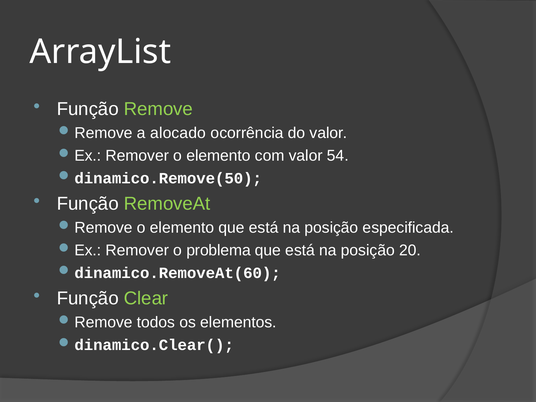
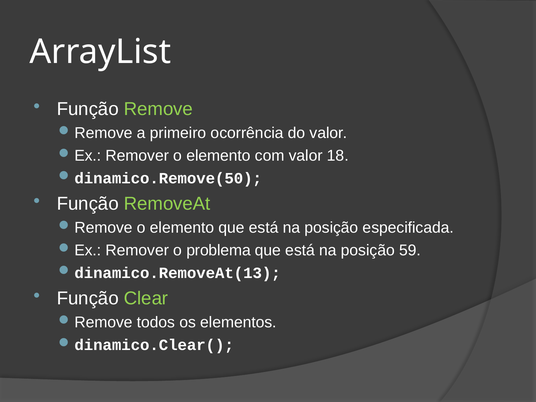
alocado: alocado -> primeiro
54: 54 -> 18
20: 20 -> 59
dinamico.RemoveAt(60: dinamico.RemoveAt(60 -> dinamico.RemoveAt(13
